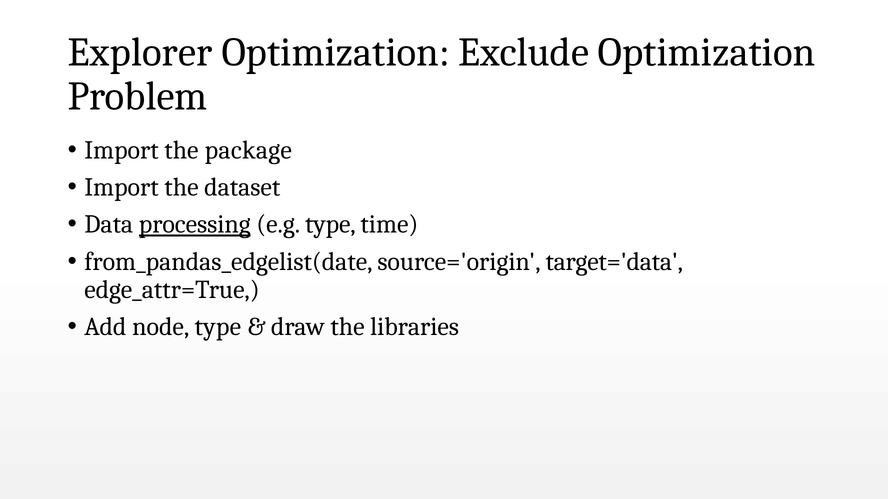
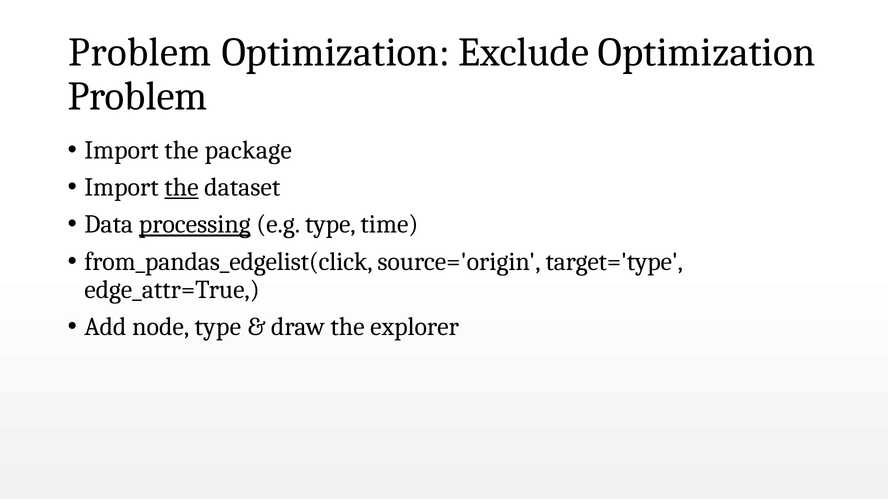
Explorer at (140, 53): Explorer -> Problem
the at (181, 187) underline: none -> present
from_pandas_edgelist(date: from_pandas_edgelist(date -> from_pandas_edgelist(click
target='data: target='data -> target='type
libraries: libraries -> explorer
